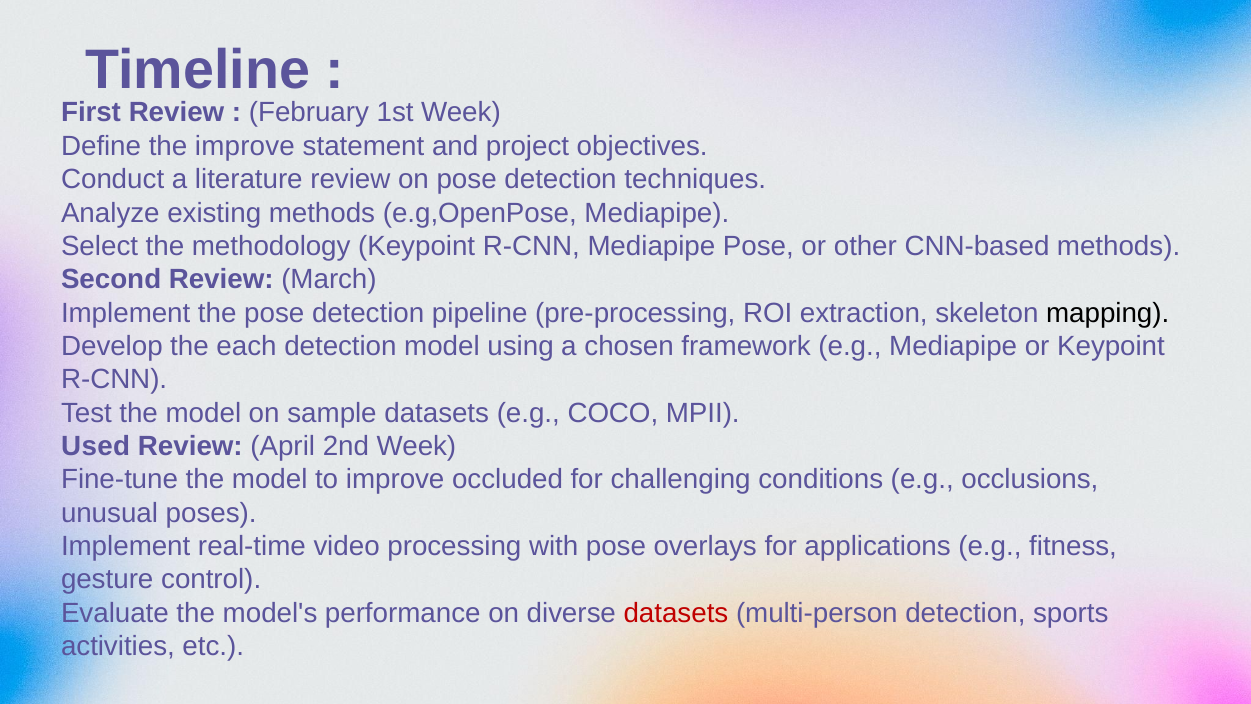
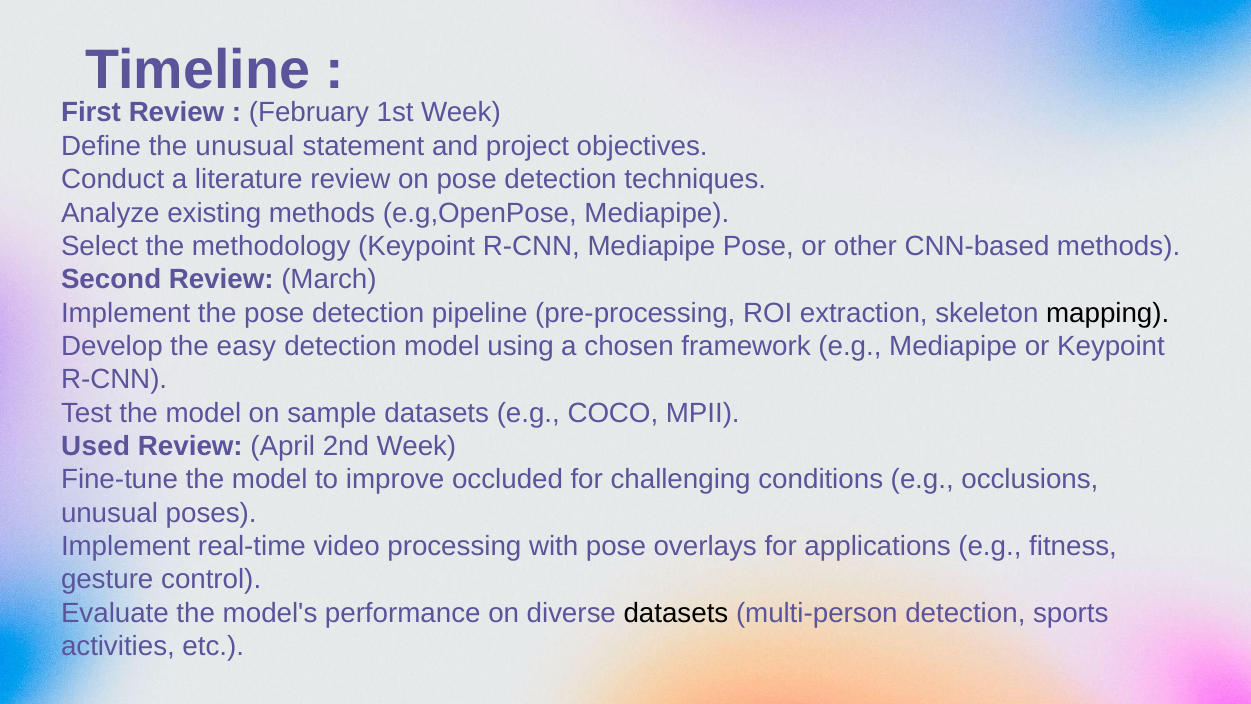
the improve: improve -> unusual
each: each -> easy
datasets at (676, 613) colour: red -> black
